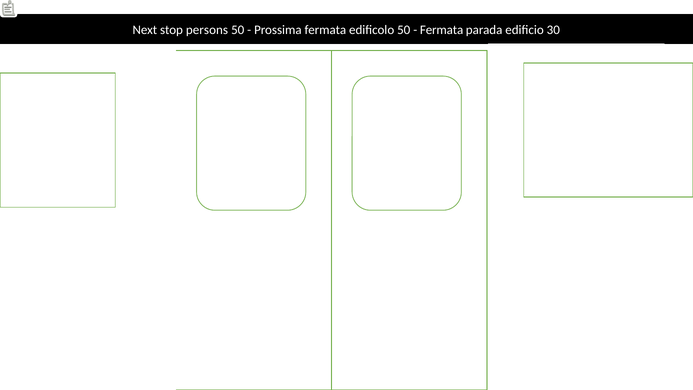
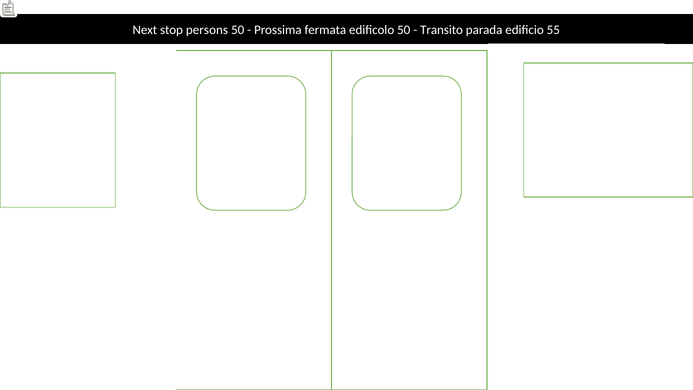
Fermata at (442, 30): Fermata -> Transito
30: 30 -> 55
